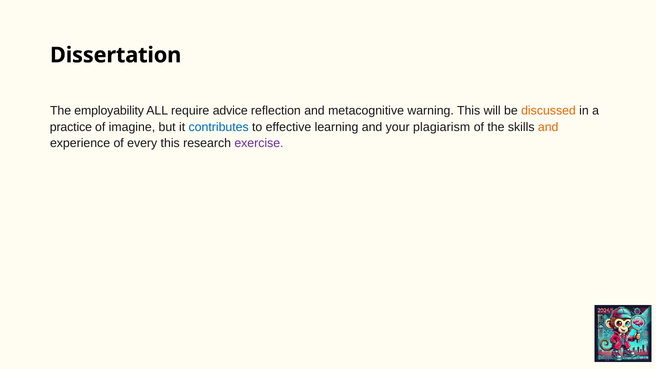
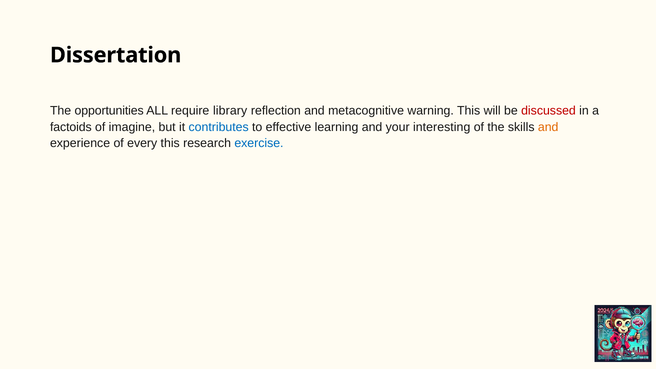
employability: employability -> opportunities
advice: advice -> library
discussed colour: orange -> red
practice: practice -> factoids
plagiarism: plagiarism -> interesting
exercise colour: purple -> blue
